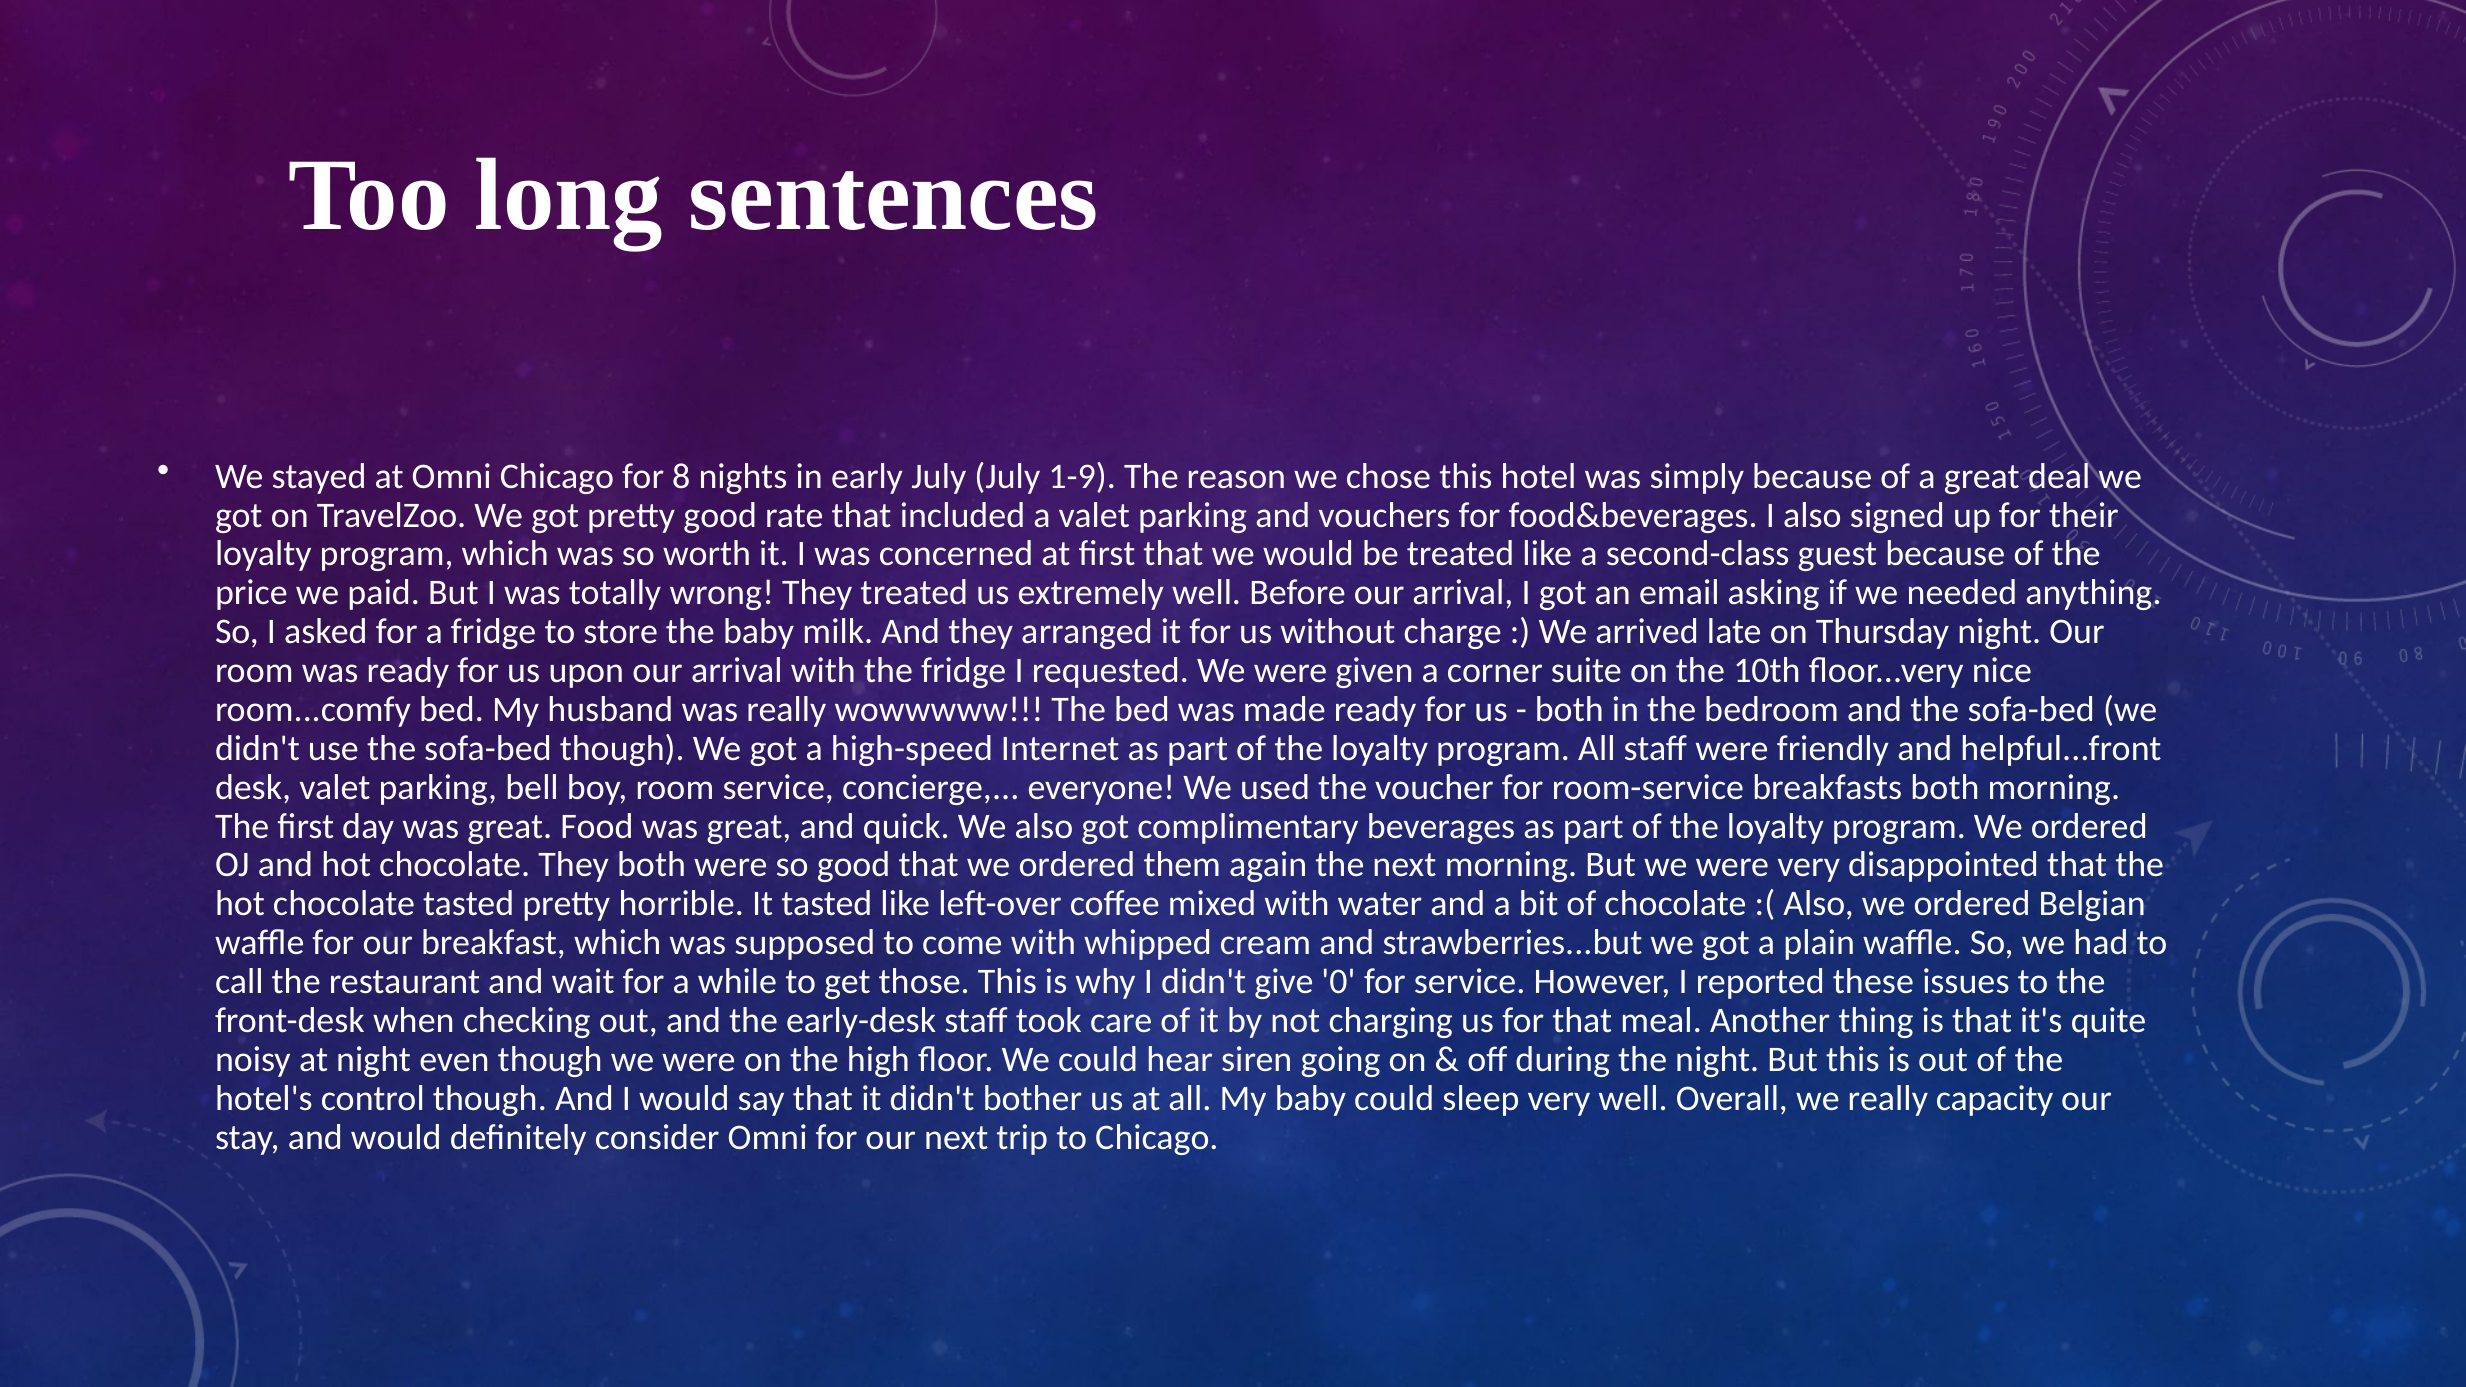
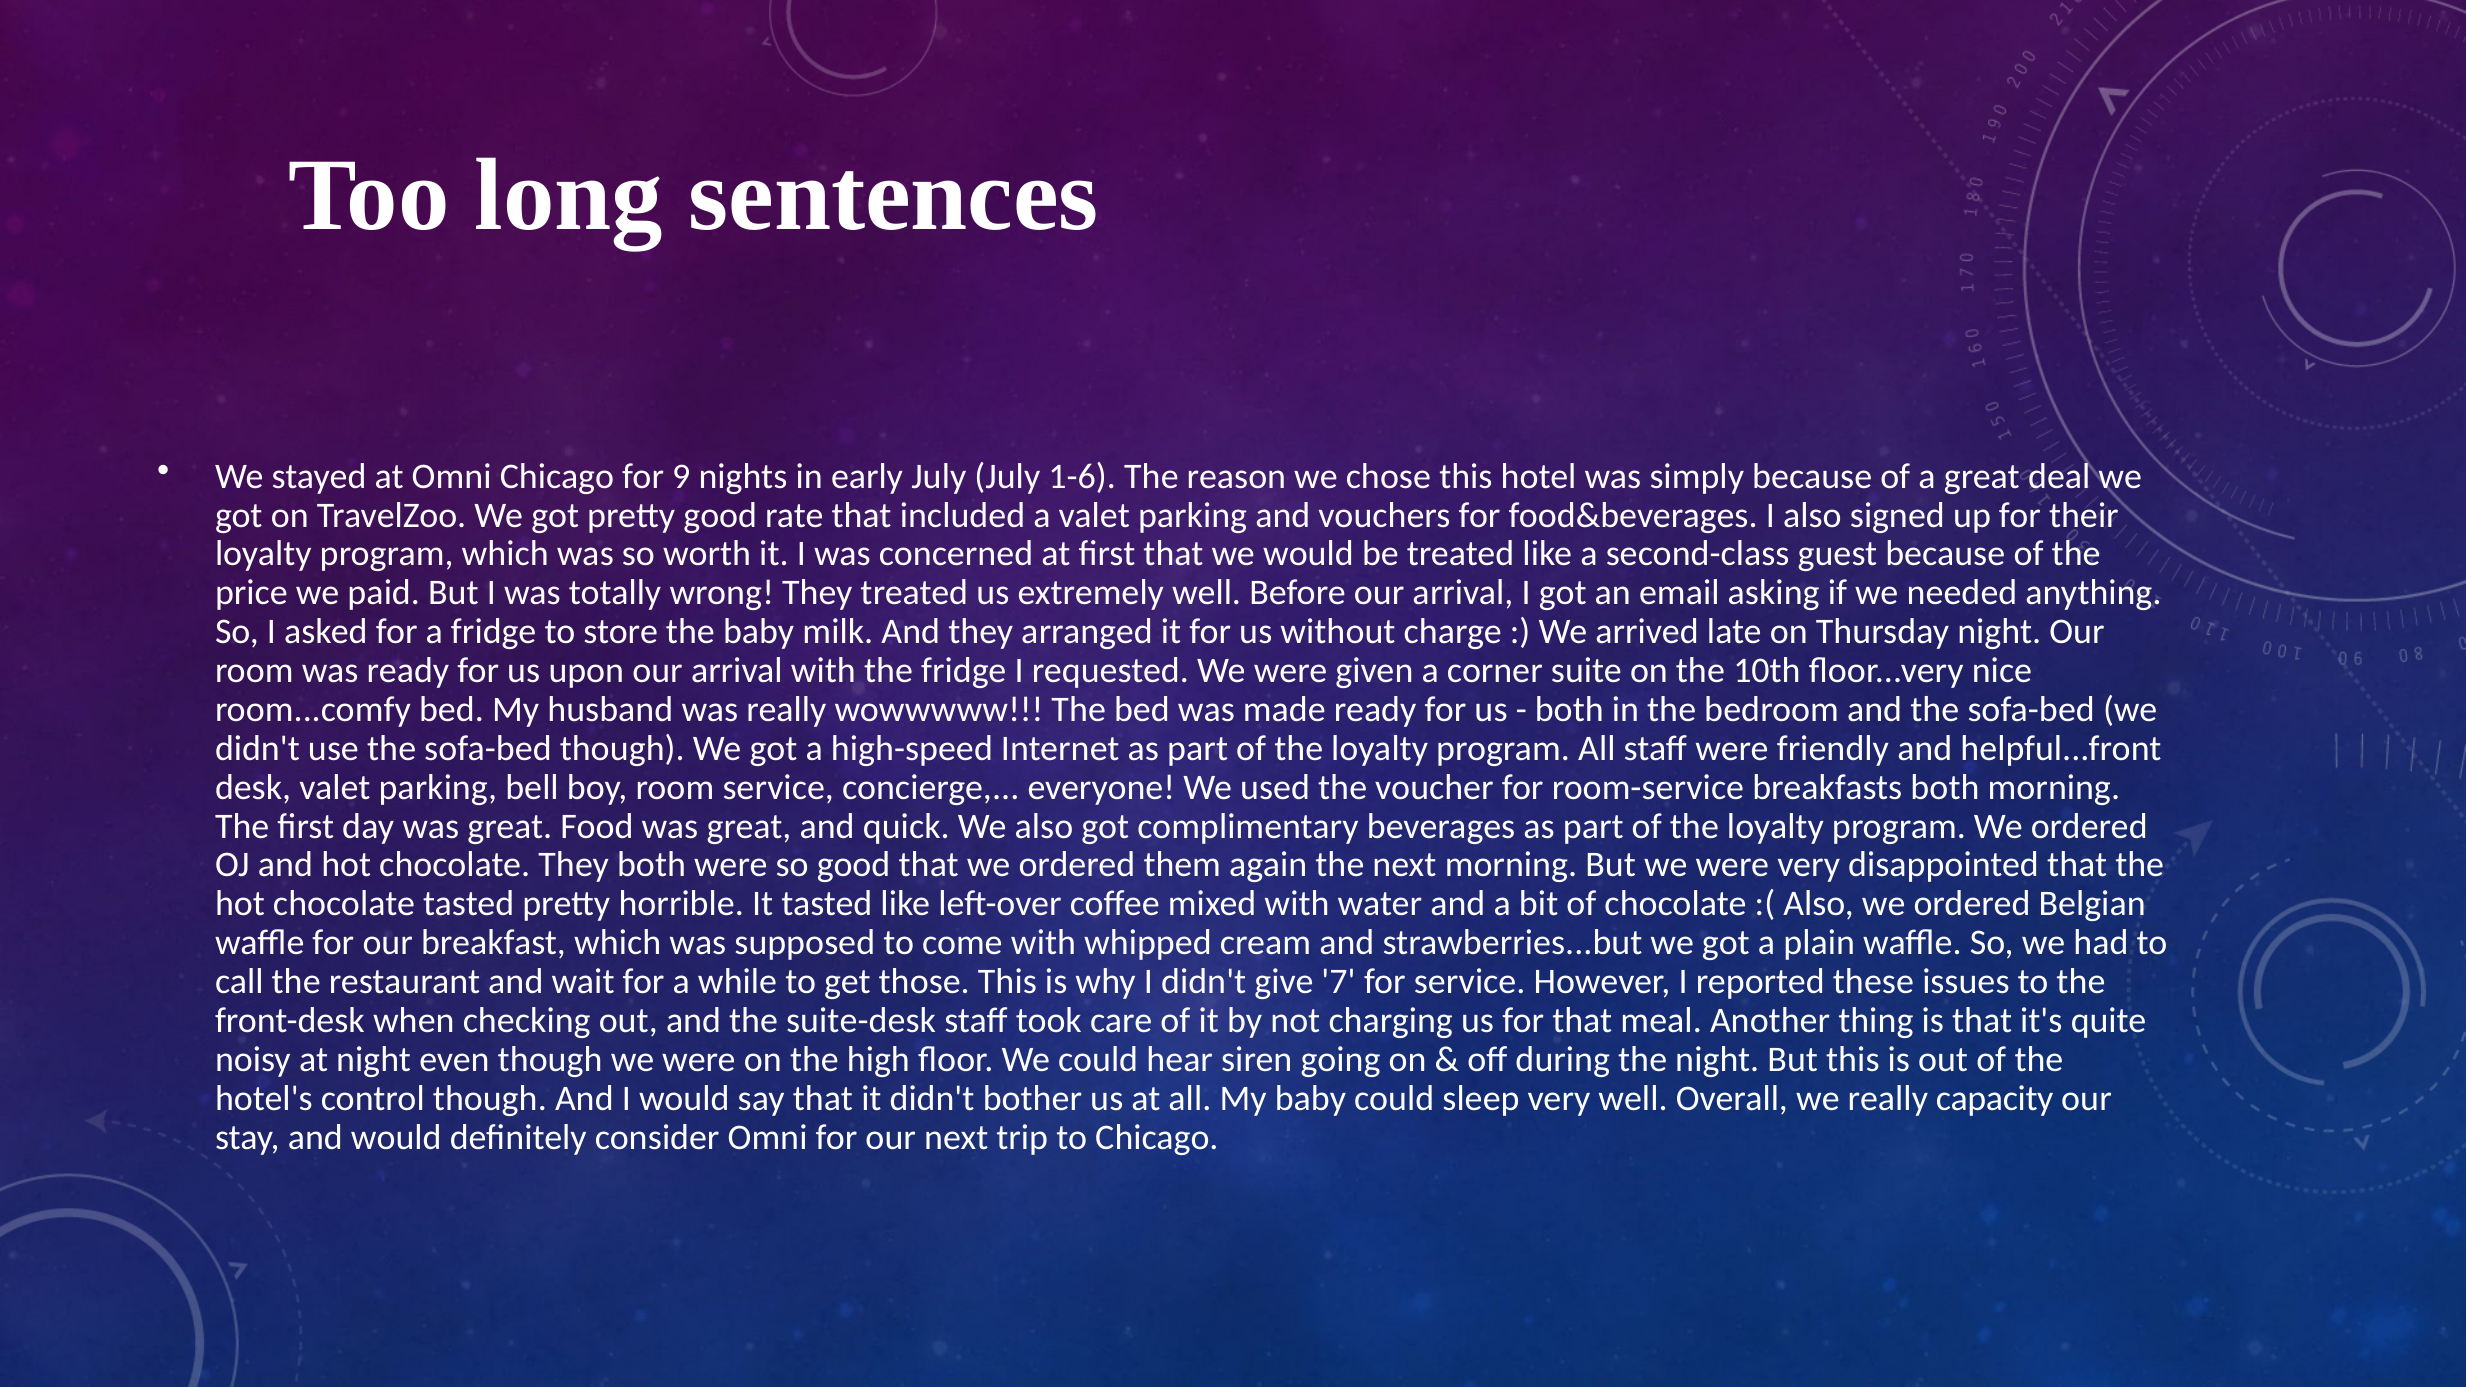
8: 8 -> 9
1-9: 1-9 -> 1-6
0: 0 -> 7
early-desk: early-desk -> suite-desk
